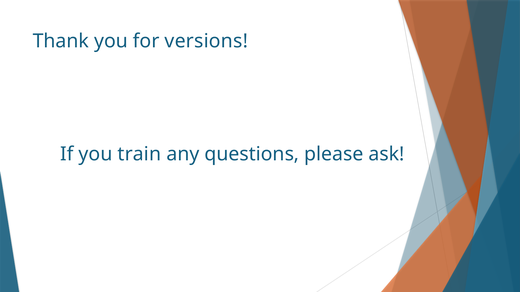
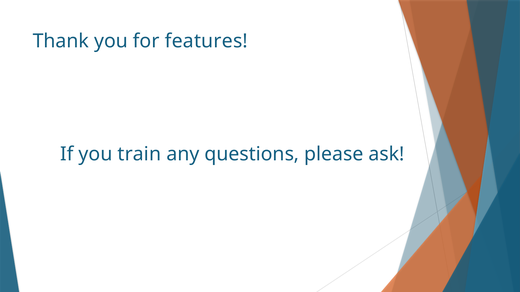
versions: versions -> features
